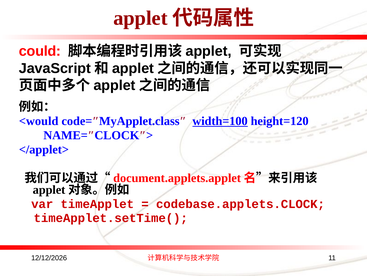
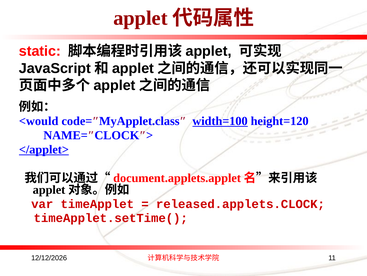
could: could -> static
</applet> underline: none -> present
codebase.applets.CLOCK: codebase.applets.CLOCK -> released.applets.CLOCK
